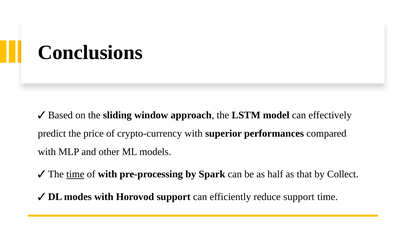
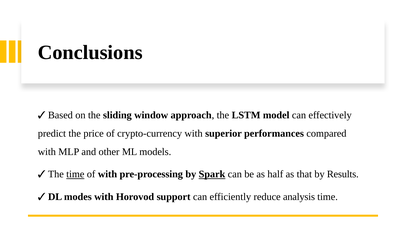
Spark underline: none -> present
Collect: Collect -> Results
reduce support: support -> analysis
